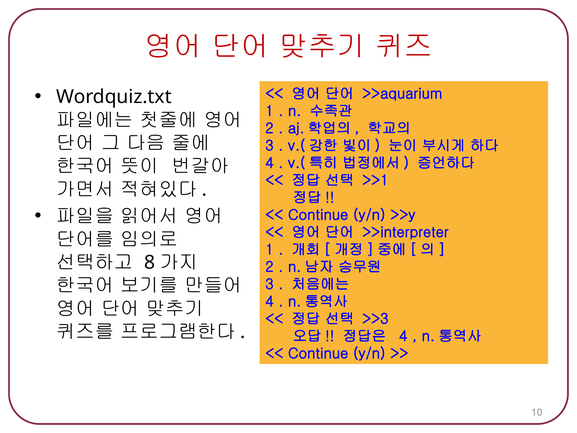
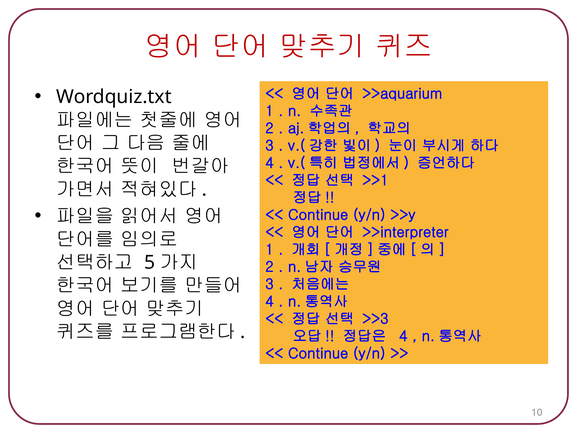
8: 8 -> 5
